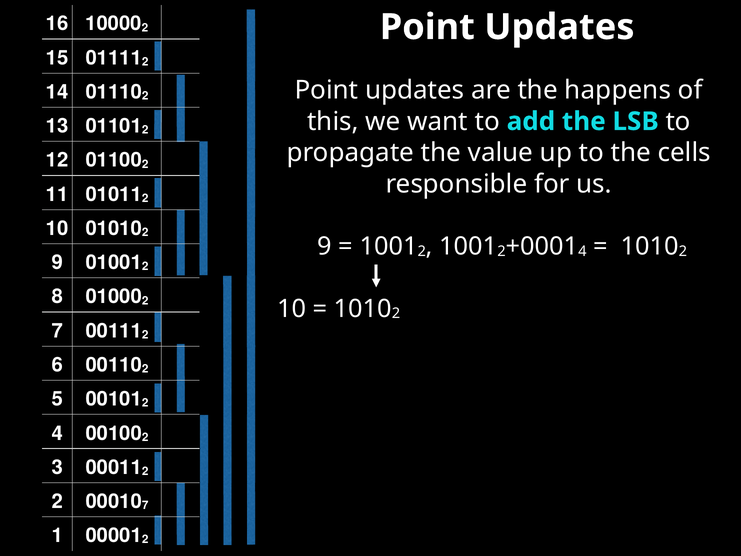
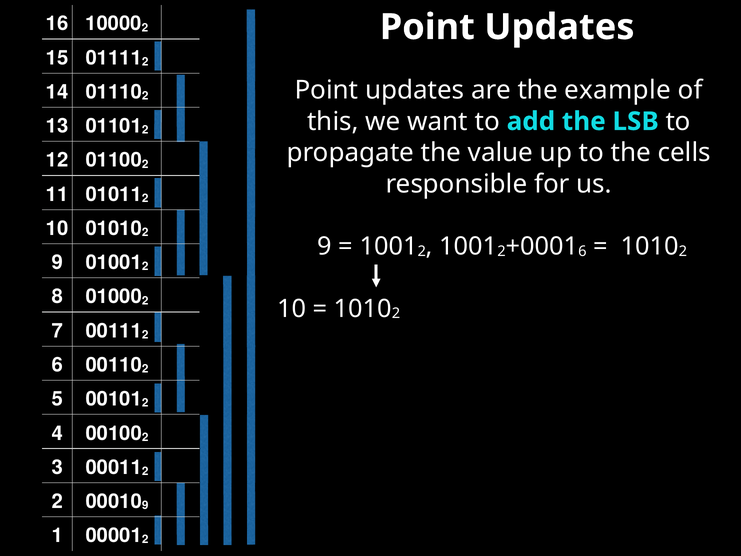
happens: happens -> example
4 at (582, 251): 4 -> 6
7 at (145, 505): 7 -> 9
